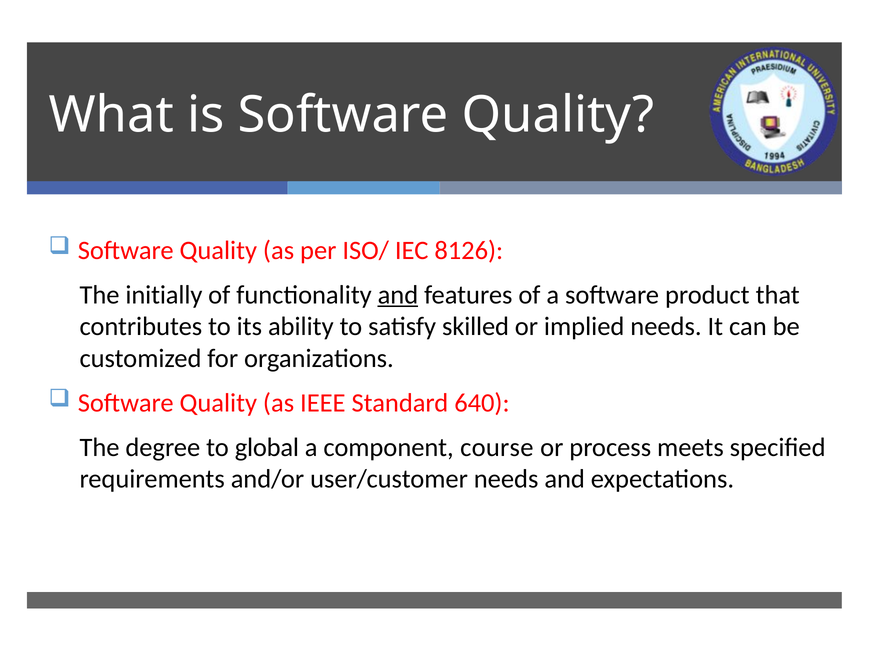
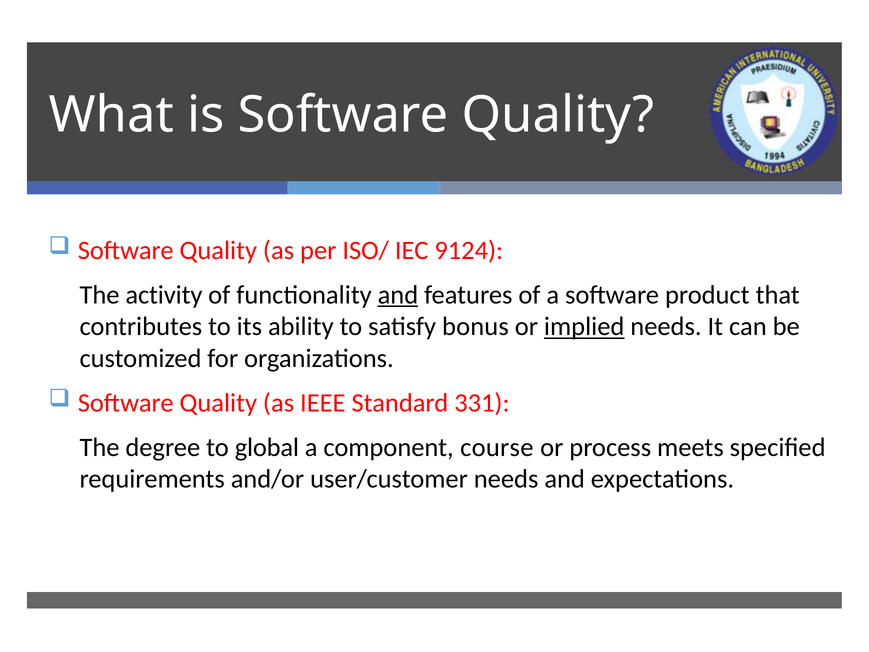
8126: 8126 -> 9124
initially: initially -> activity
skilled: skilled -> bonus
implied underline: none -> present
640: 640 -> 331
